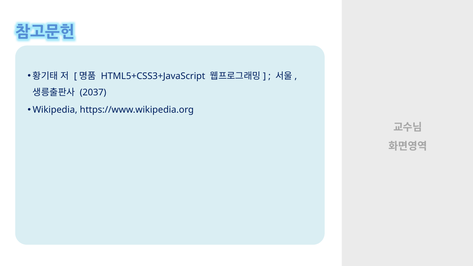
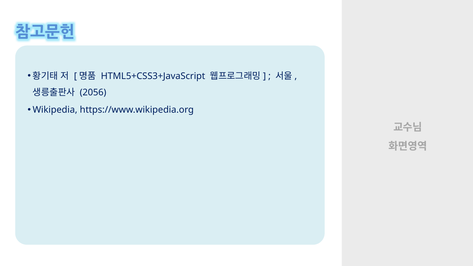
2037: 2037 -> 2056
